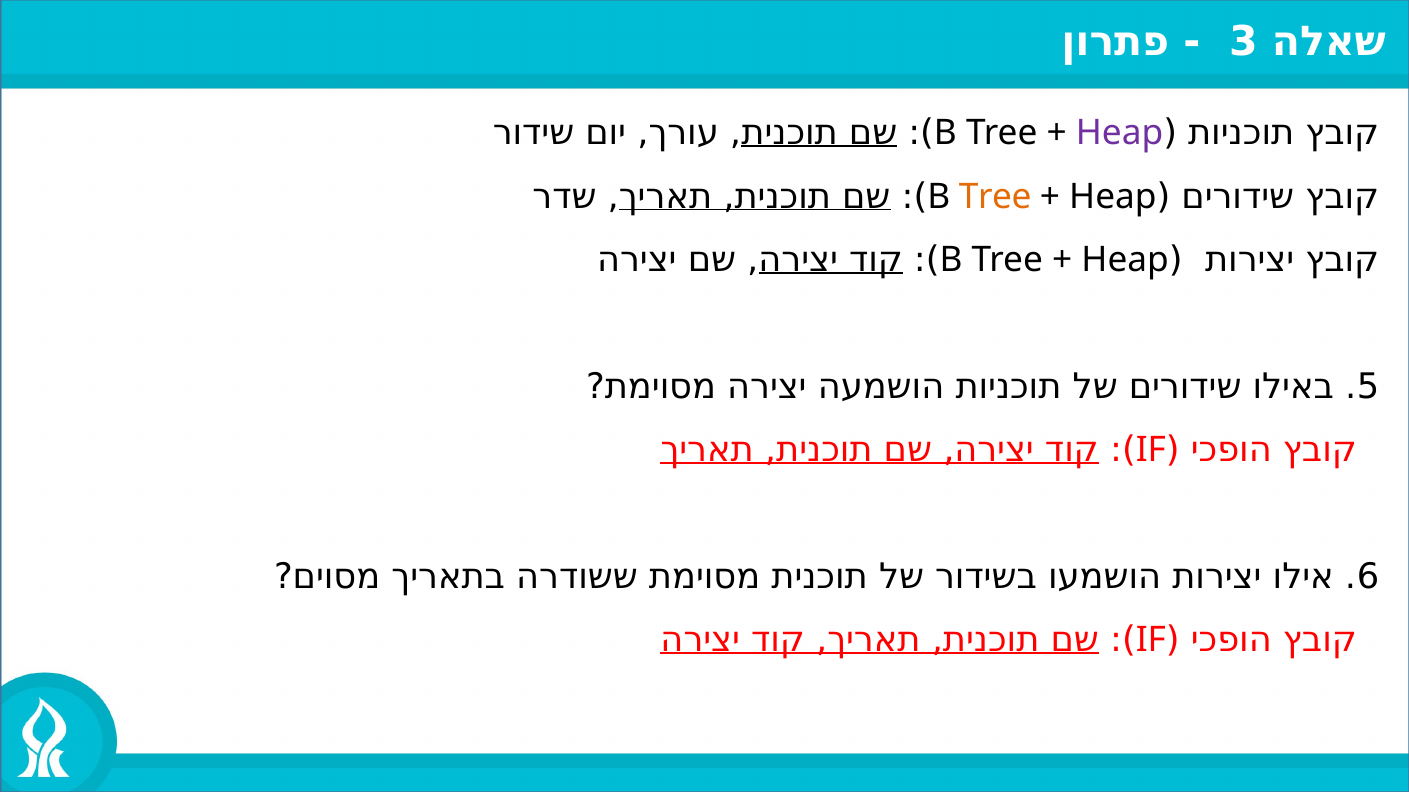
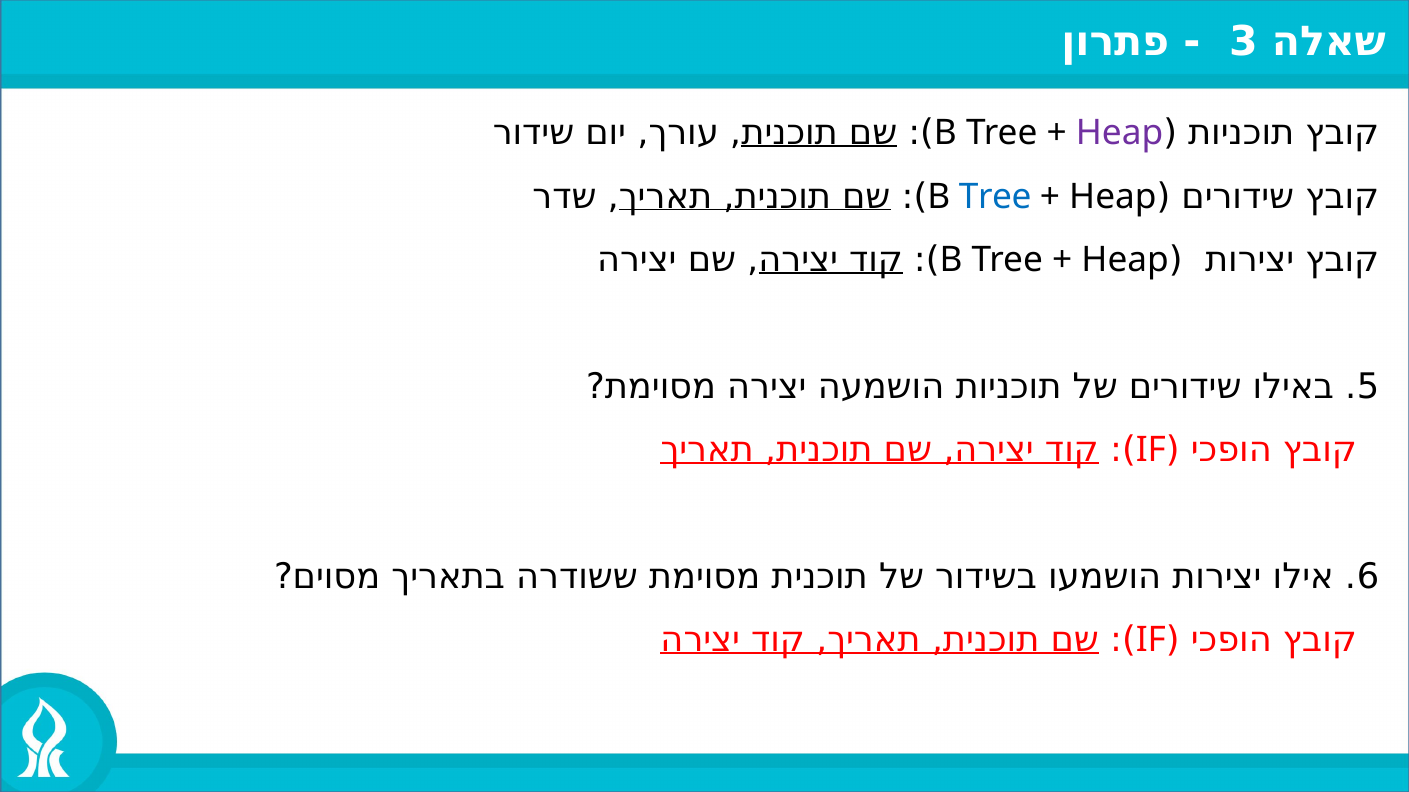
Tree at (995, 197) colour: orange -> blue
